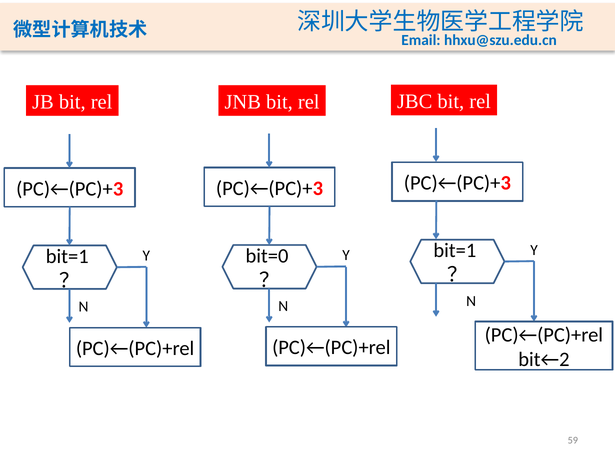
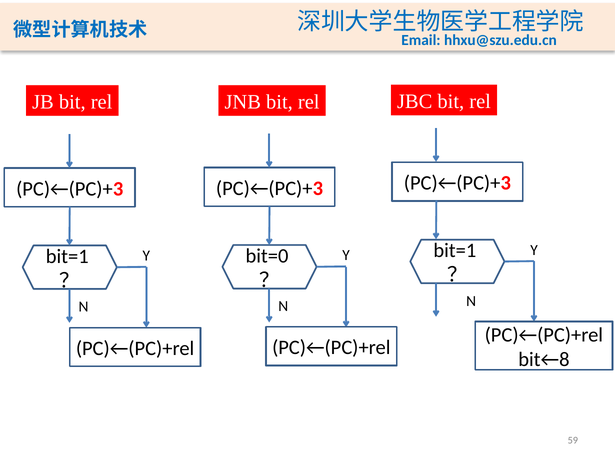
bit←2: bit←2 -> bit←8
